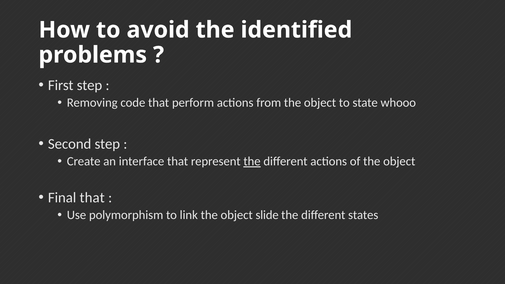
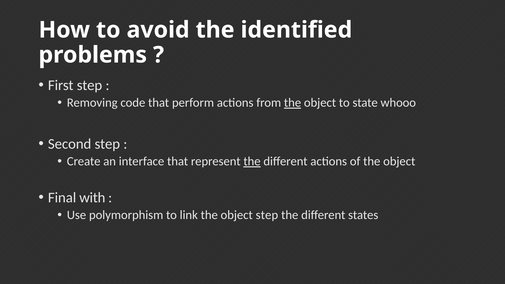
the at (293, 103) underline: none -> present
Final that: that -> with
object slide: slide -> step
